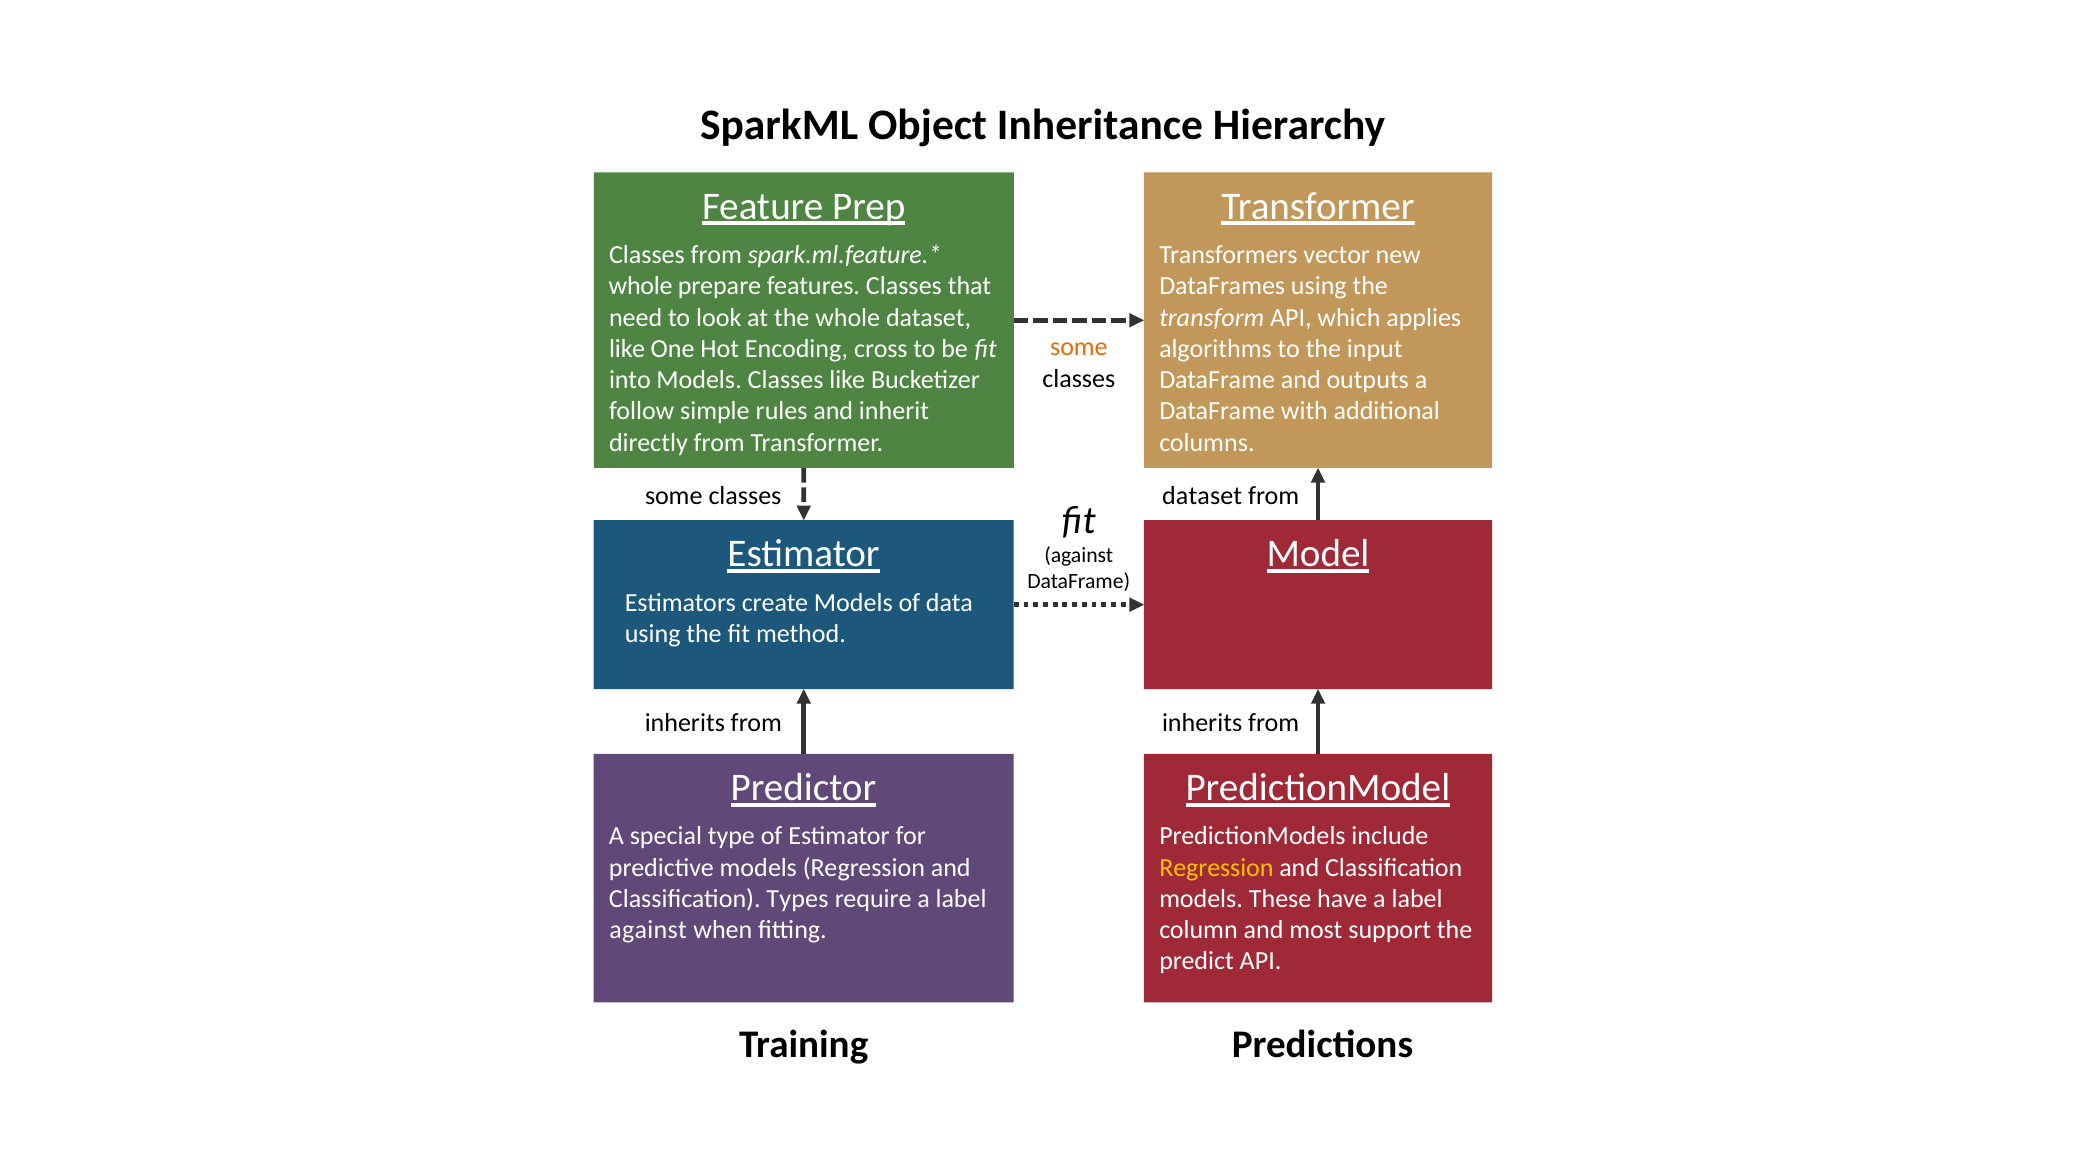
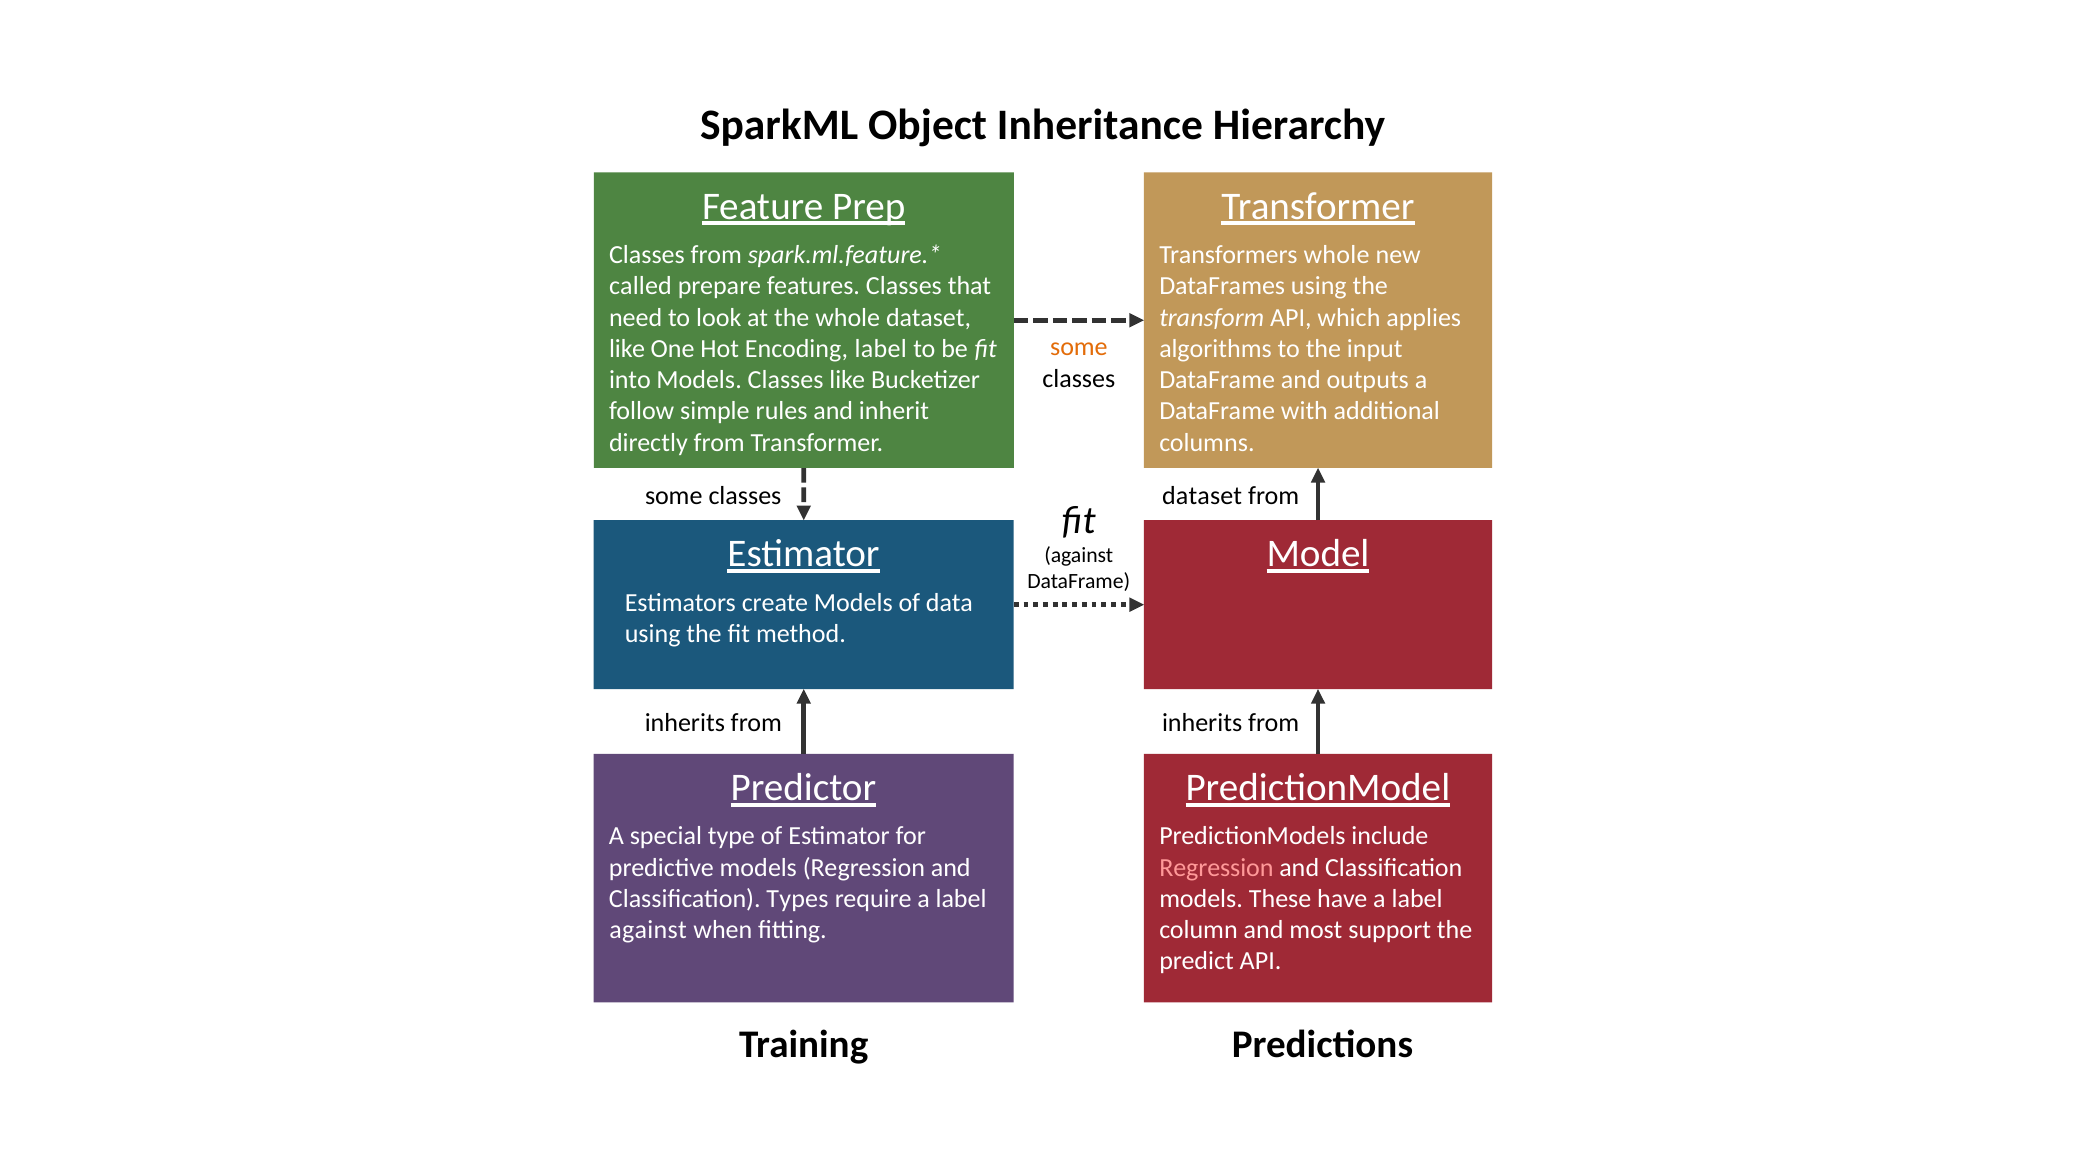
Transformers vector: vector -> whole
whole at (641, 286): whole -> called
Encoding cross: cross -> label
Regression at (1216, 868) colour: yellow -> pink
